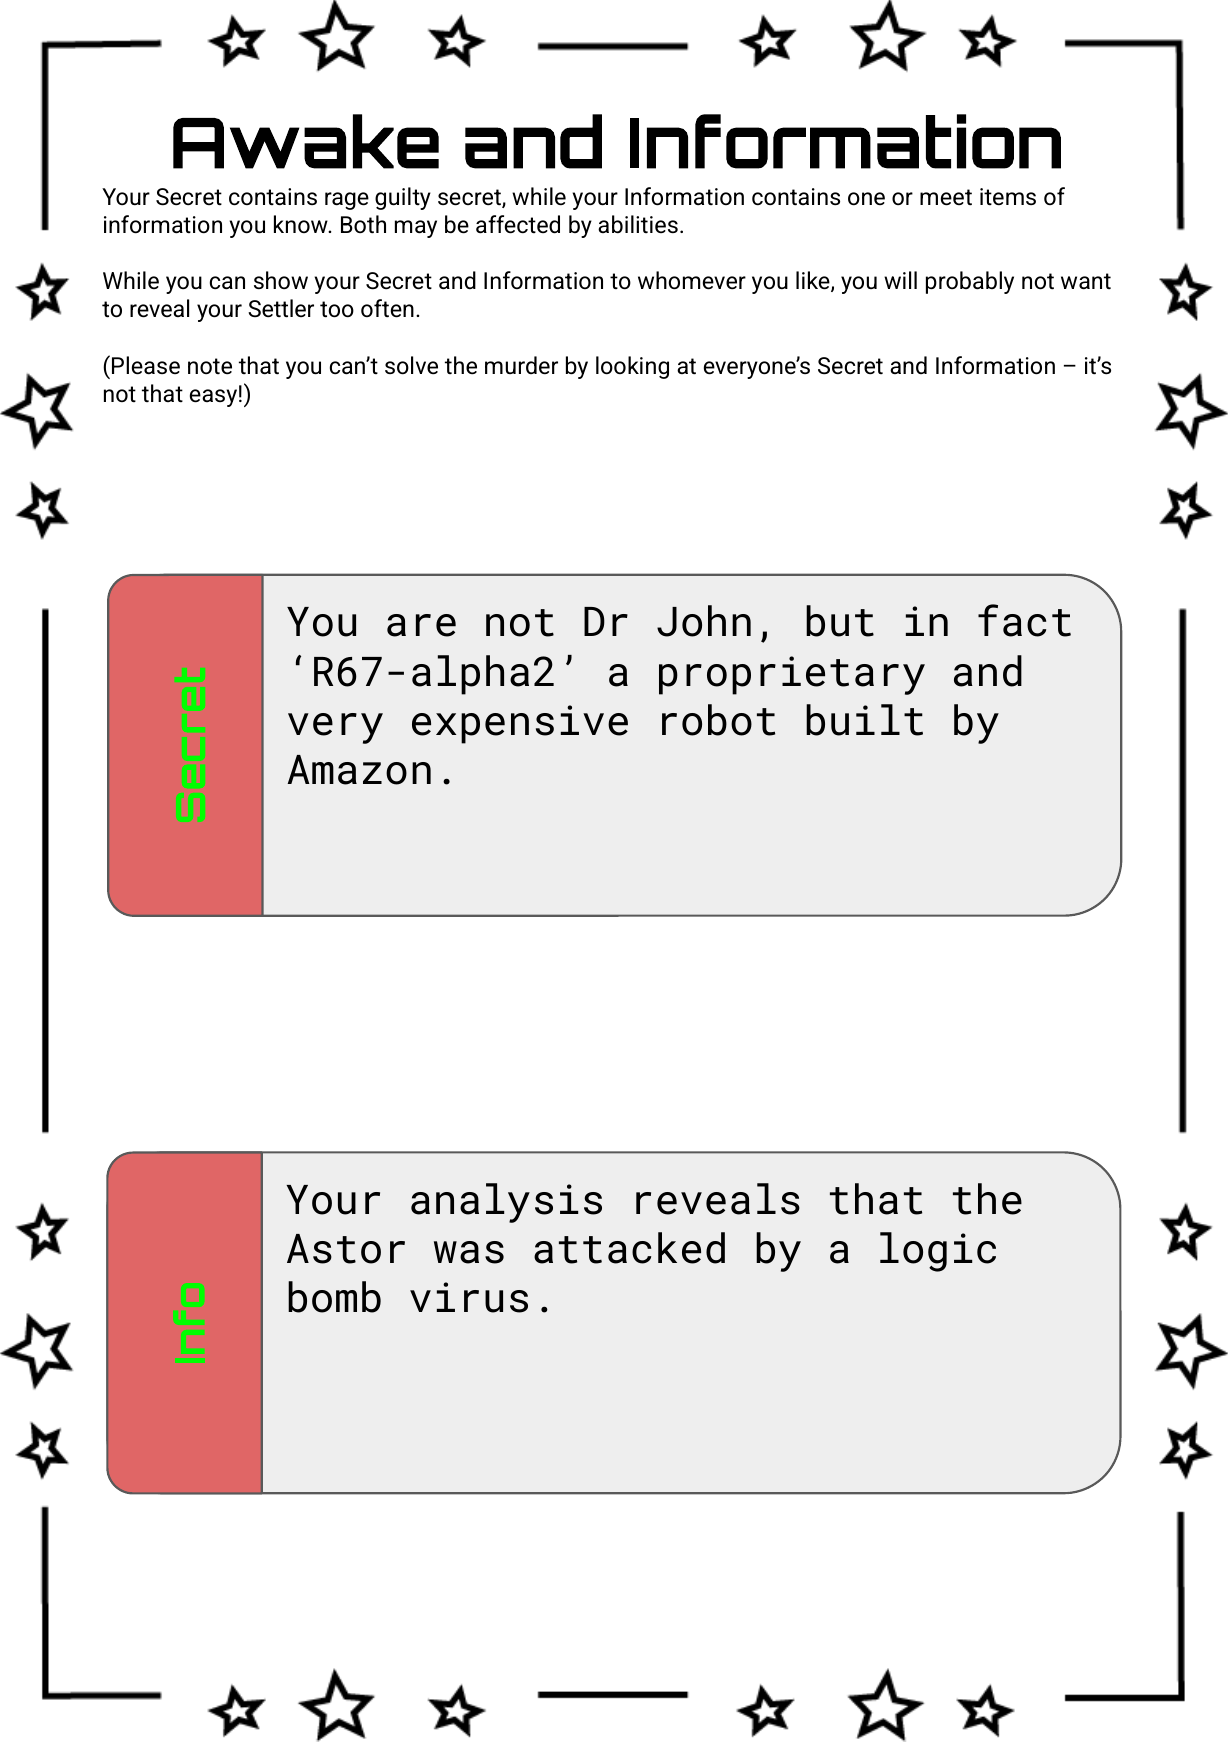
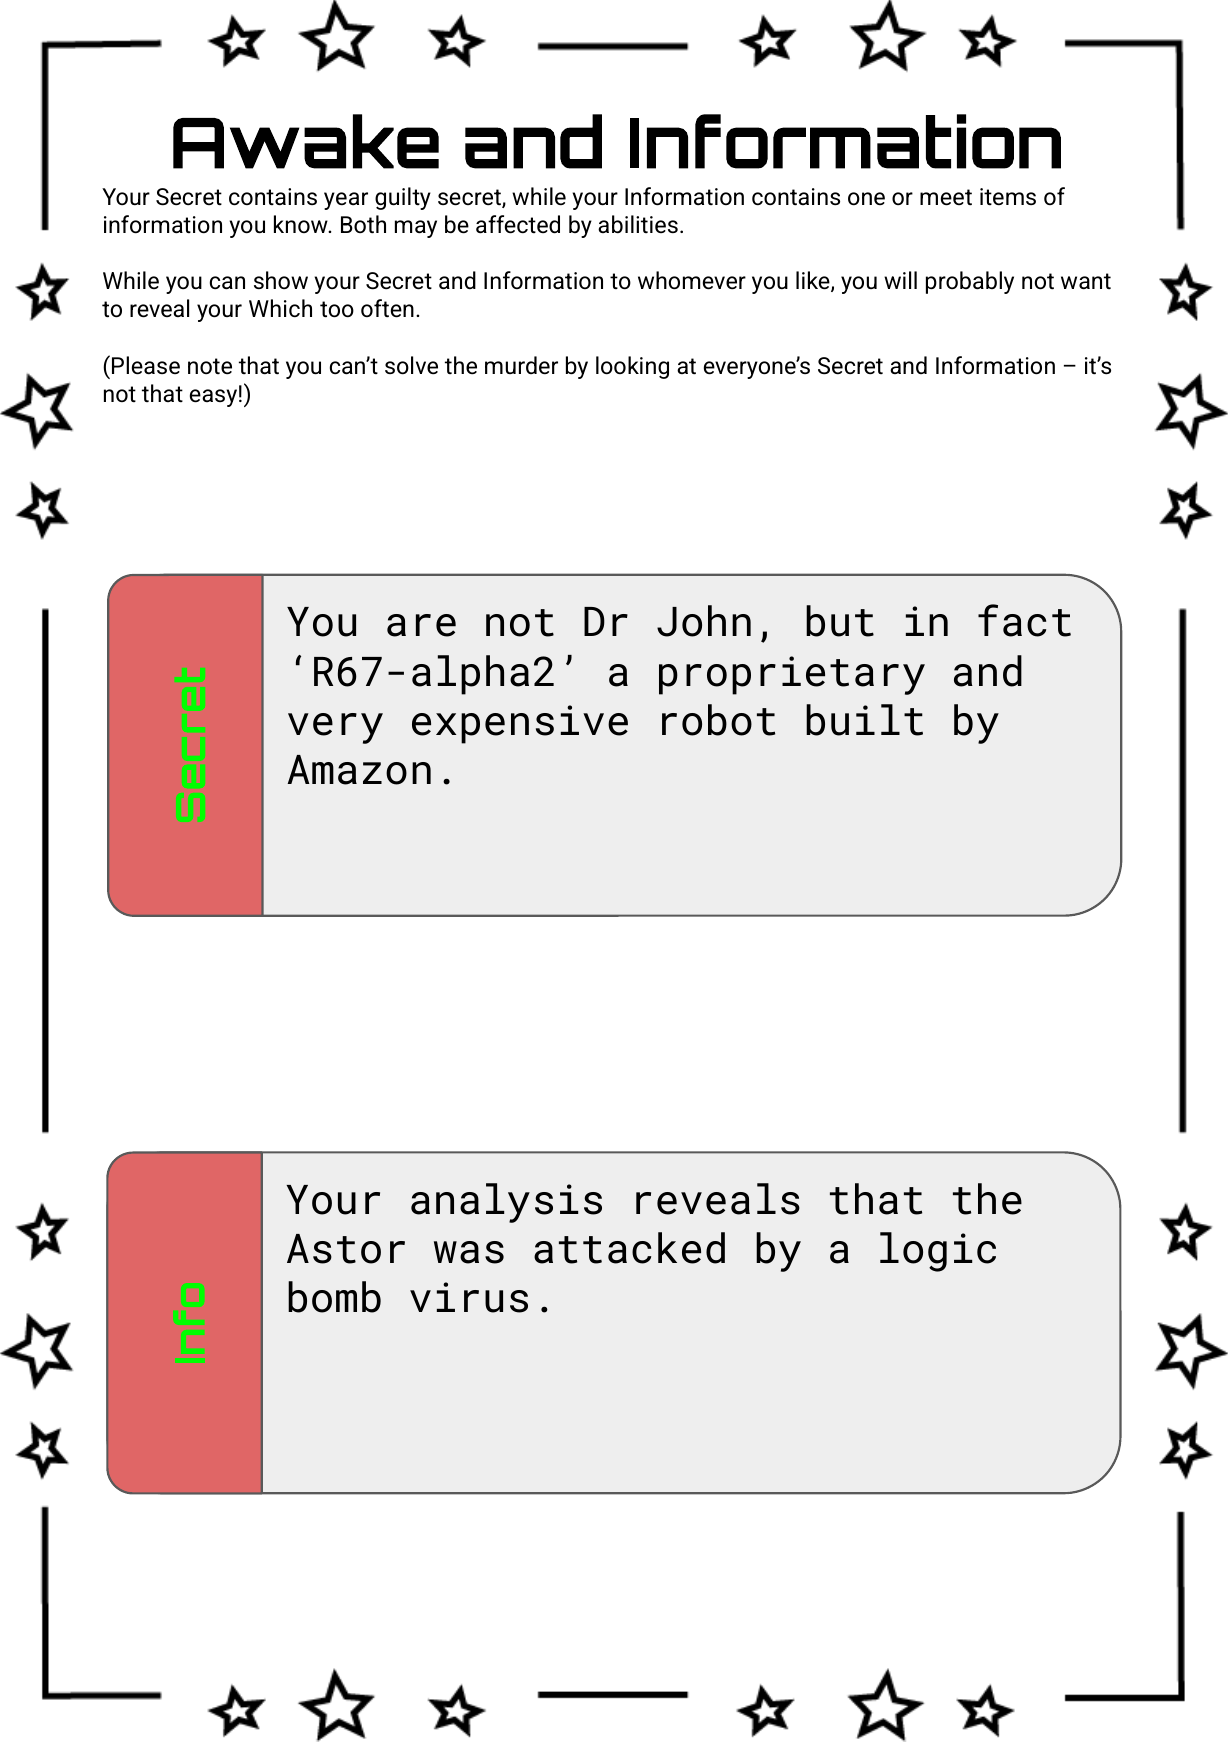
rage: rage -> year
Settler: Settler -> Which
